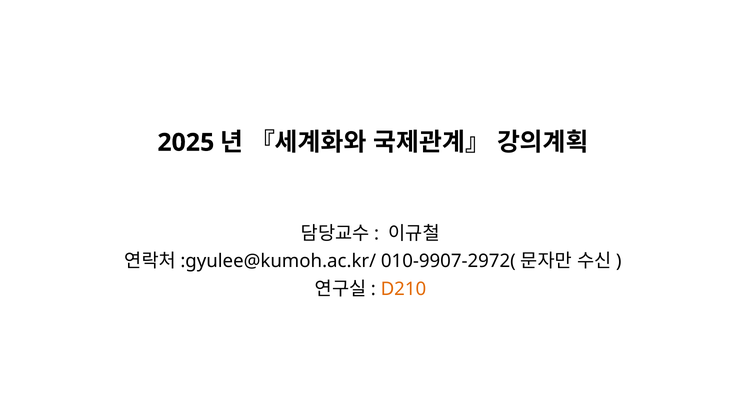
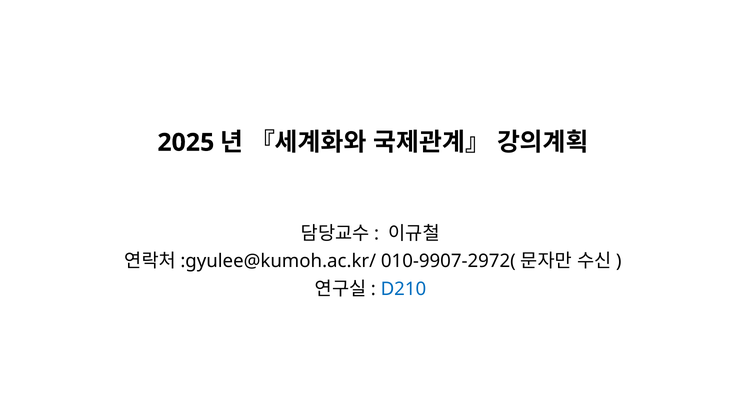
D210 colour: orange -> blue
